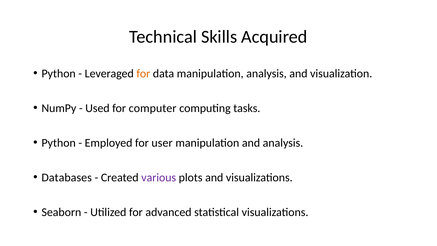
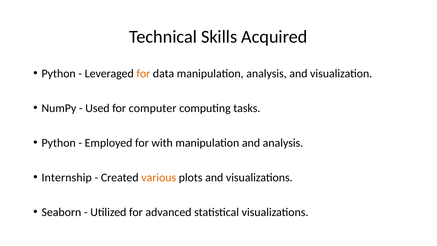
user: user -> with
Databases: Databases -> Internship
various colour: purple -> orange
